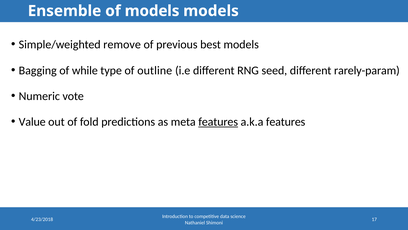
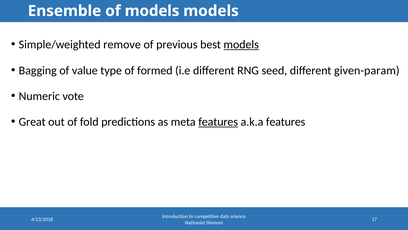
models at (241, 45) underline: none -> present
while: while -> value
outline: outline -> formed
rarely-param: rarely-param -> given-param
Value: Value -> Great
